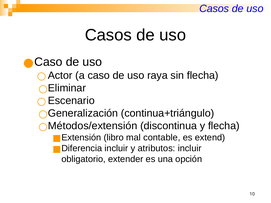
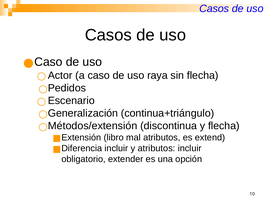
Eliminar: Eliminar -> Pedidos
mal contable: contable -> atributos
